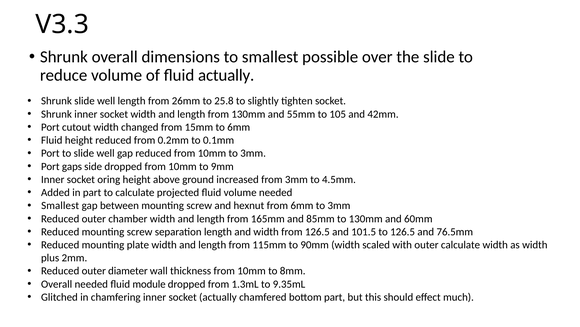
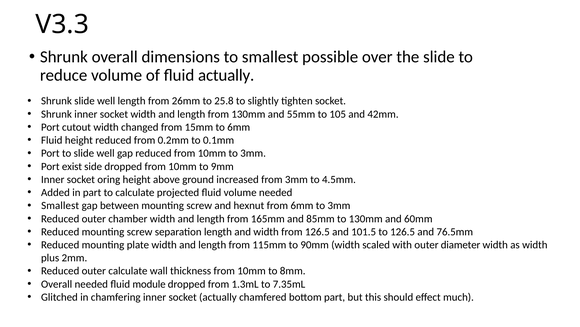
gaps: gaps -> exist
outer calculate: calculate -> diameter
outer diameter: diameter -> calculate
9.35mL: 9.35mL -> 7.35mL
